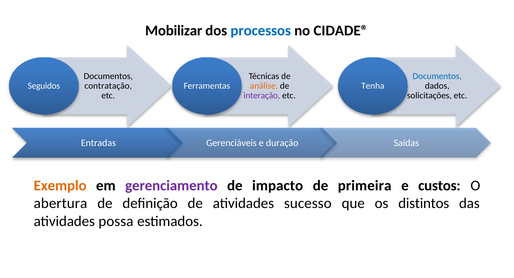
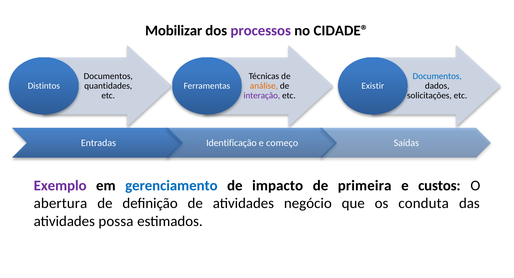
processos colour: blue -> purple
Seguidos: Seguidos -> Distintos
contratação: contratação -> quantidades
Tenha: Tenha -> Existir
Gerenciáveis: Gerenciáveis -> Identificação
duração: duração -> começo
Exemplo colour: orange -> purple
gerenciamento colour: purple -> blue
sucesso: sucesso -> negócio
distintos: distintos -> conduta
